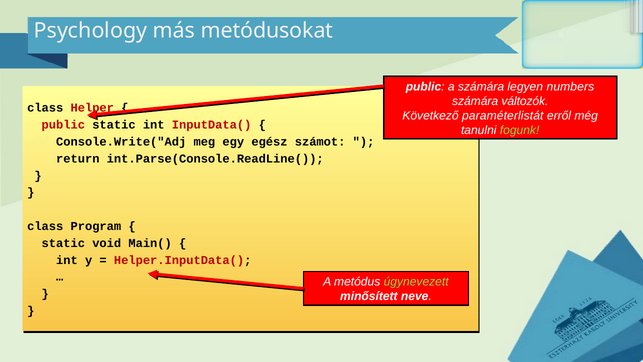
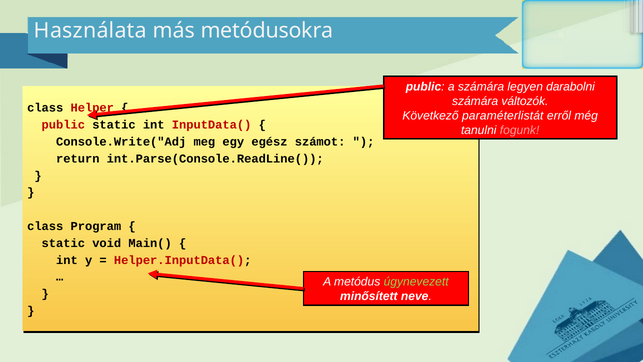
Psychology: Psychology -> Használata
metódusokat: metódusokat -> metódusokra
numbers: numbers -> darabolni
fogunk colour: light green -> pink
